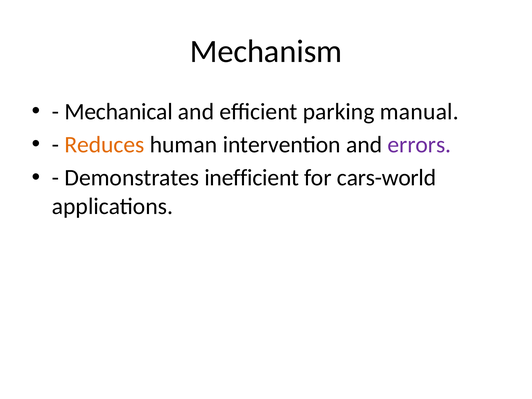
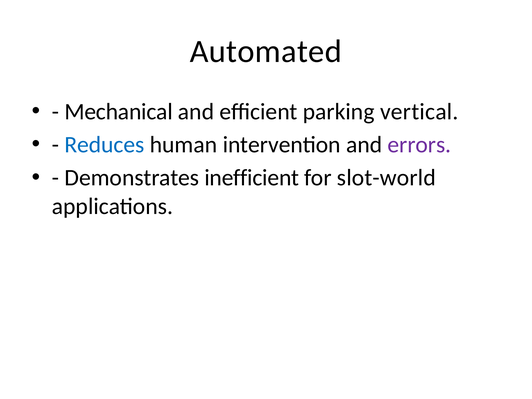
Mechanism: Mechanism -> Automated
manual: manual -> vertical
Reduces colour: orange -> blue
cars-world: cars-world -> slot-world
